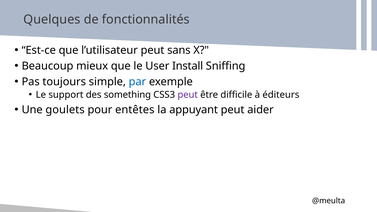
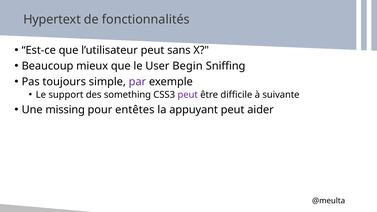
Quelques: Quelques -> Hypertext
Install: Install -> Begin
par colour: blue -> purple
éditeurs: éditeurs -> suivante
goulets: goulets -> missing
